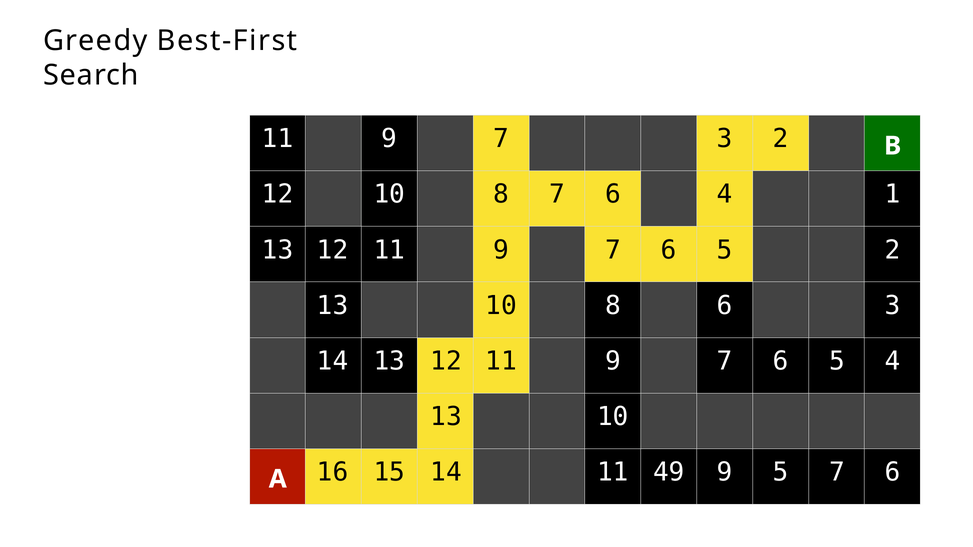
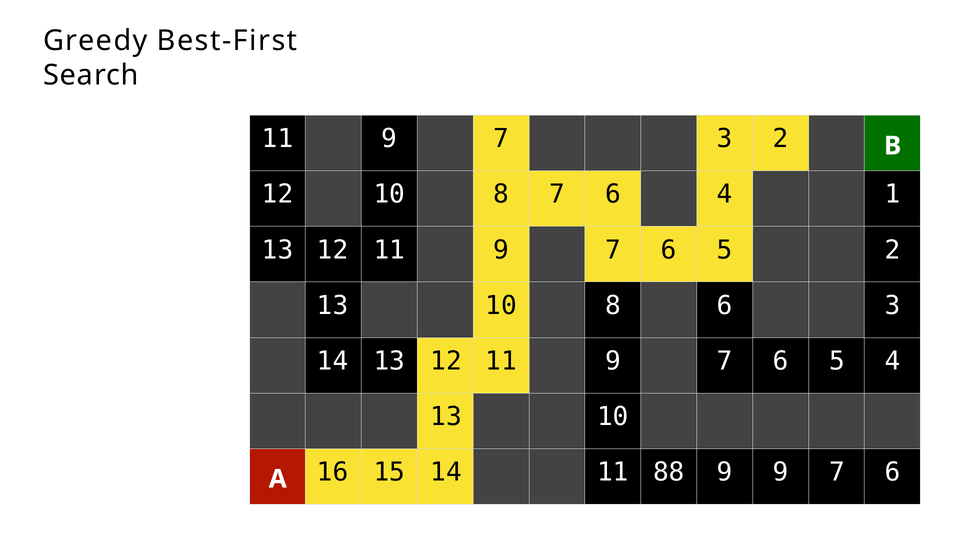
49: 49 -> 88
9 5: 5 -> 9
